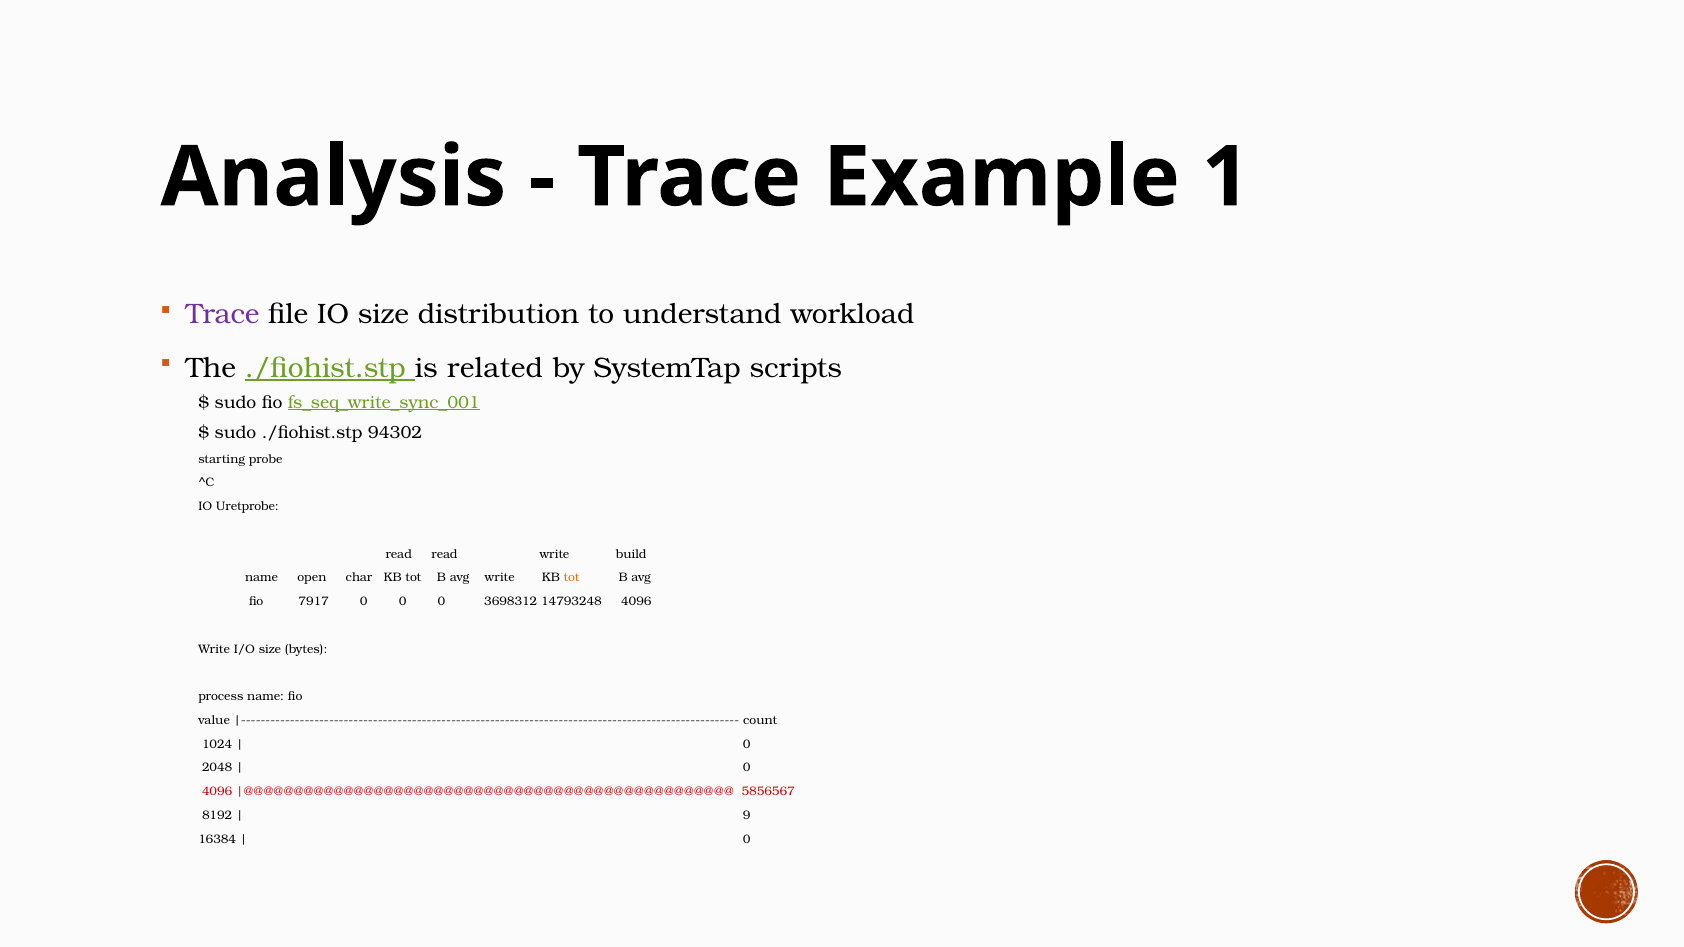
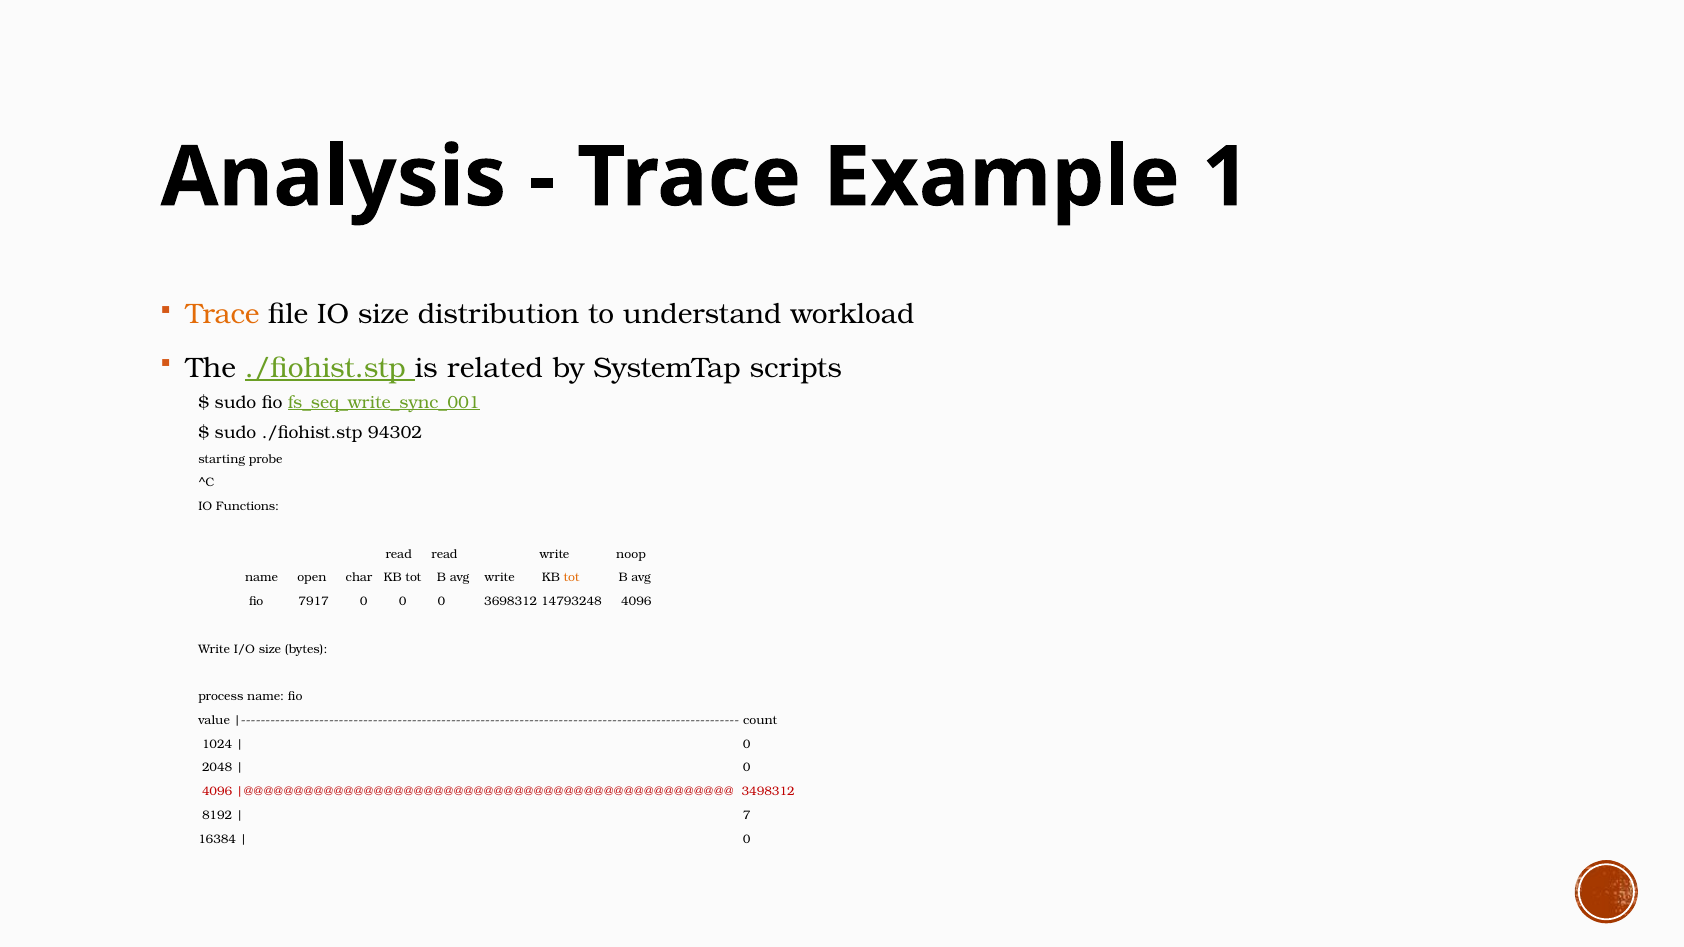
Trace at (223, 314) colour: purple -> orange
Uretprobe: Uretprobe -> Functions
build: build -> noop
5856567: 5856567 -> 3498312
9: 9 -> 7
